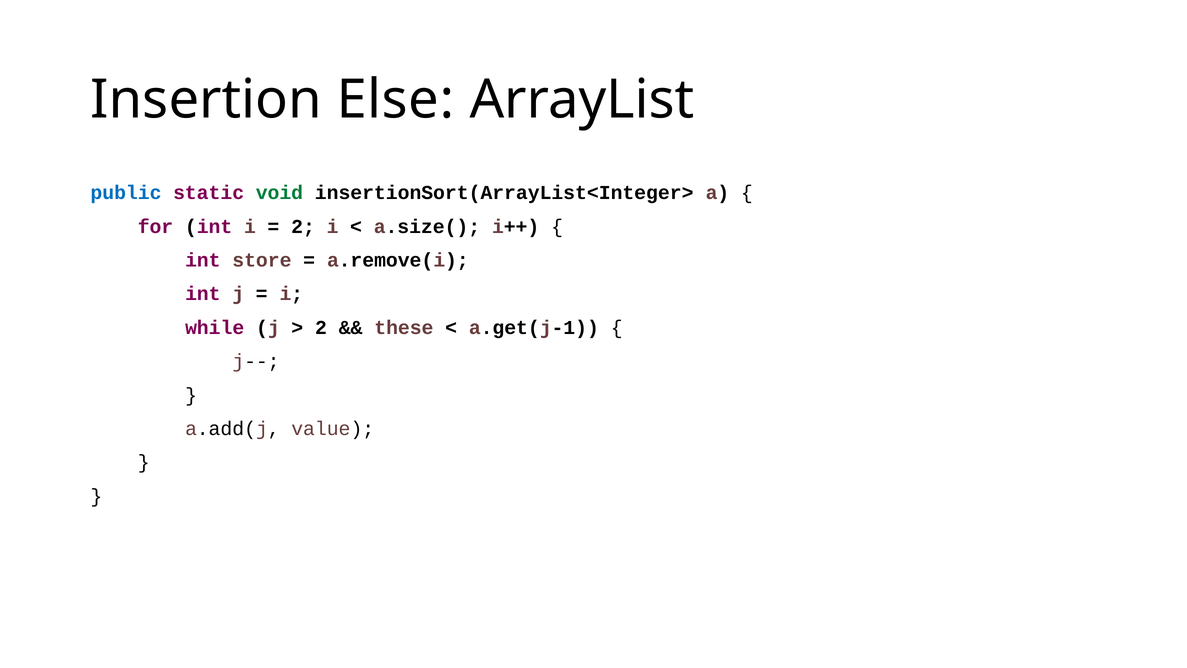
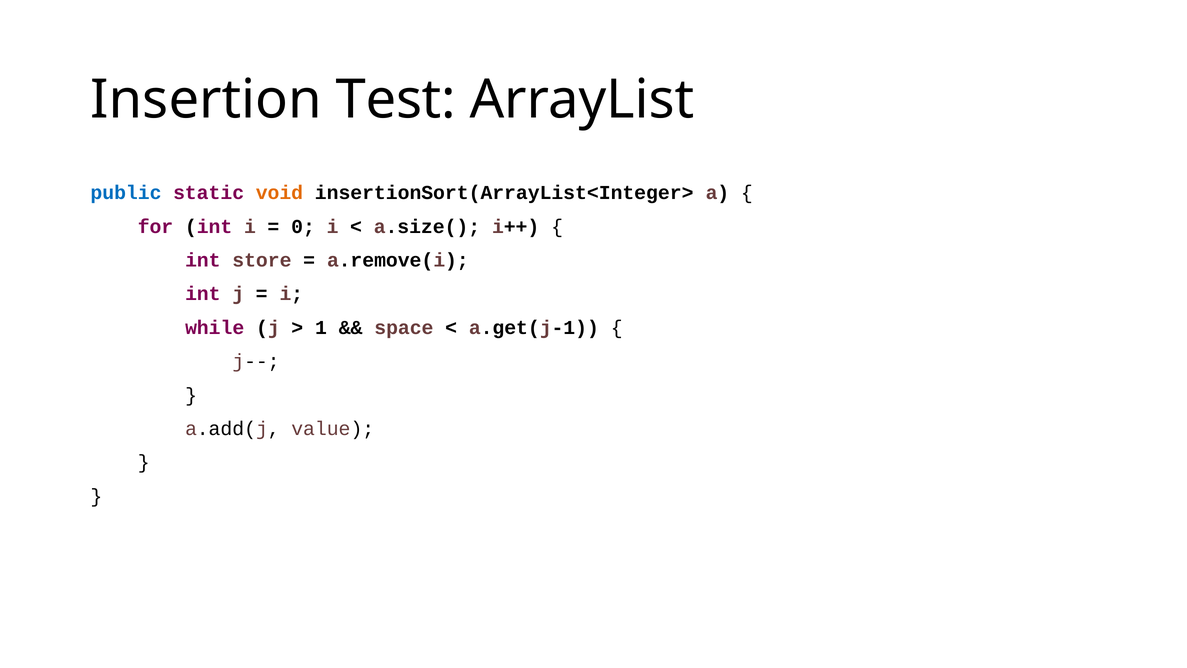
Else: Else -> Test
void colour: green -> orange
2 at (303, 226): 2 -> 0
2 at (321, 327): 2 -> 1
these: these -> space
